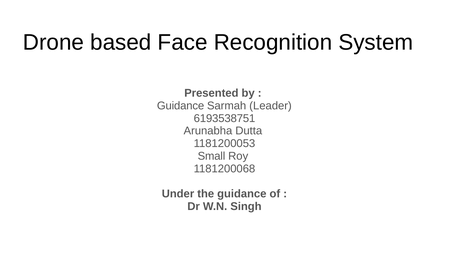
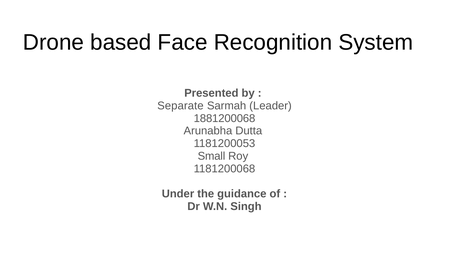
Guidance at (181, 106): Guidance -> Separate
6193538751: 6193538751 -> 1881200068
